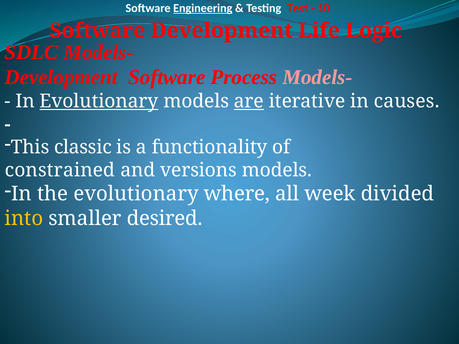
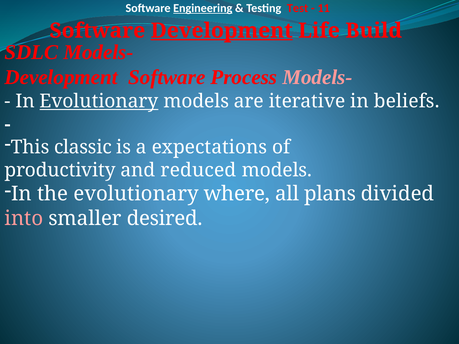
10: 10 -> 11
Development at (222, 31) underline: none -> present
Logic: Logic -> Build
are underline: present -> none
causes: causes -> beliefs
functionality: functionality -> expectations
constrained: constrained -> productivity
versions: versions -> reduced
week: week -> plans
into colour: yellow -> pink
